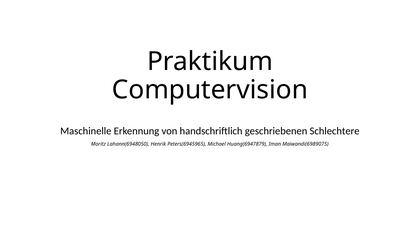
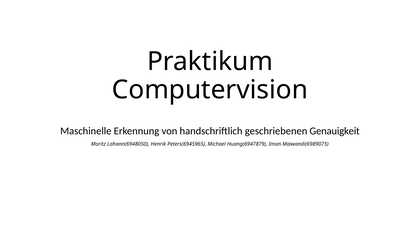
Schlechtere: Schlechtere -> Genauigkeit
